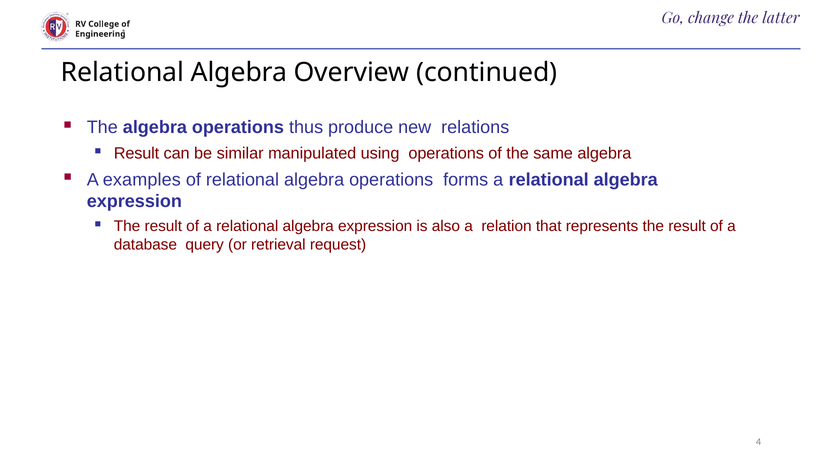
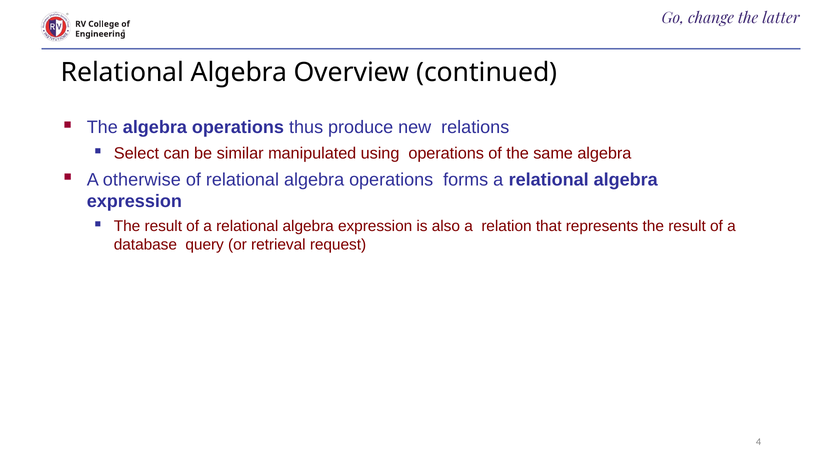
Result at (137, 153): Result -> Select
examples: examples -> otherwise
